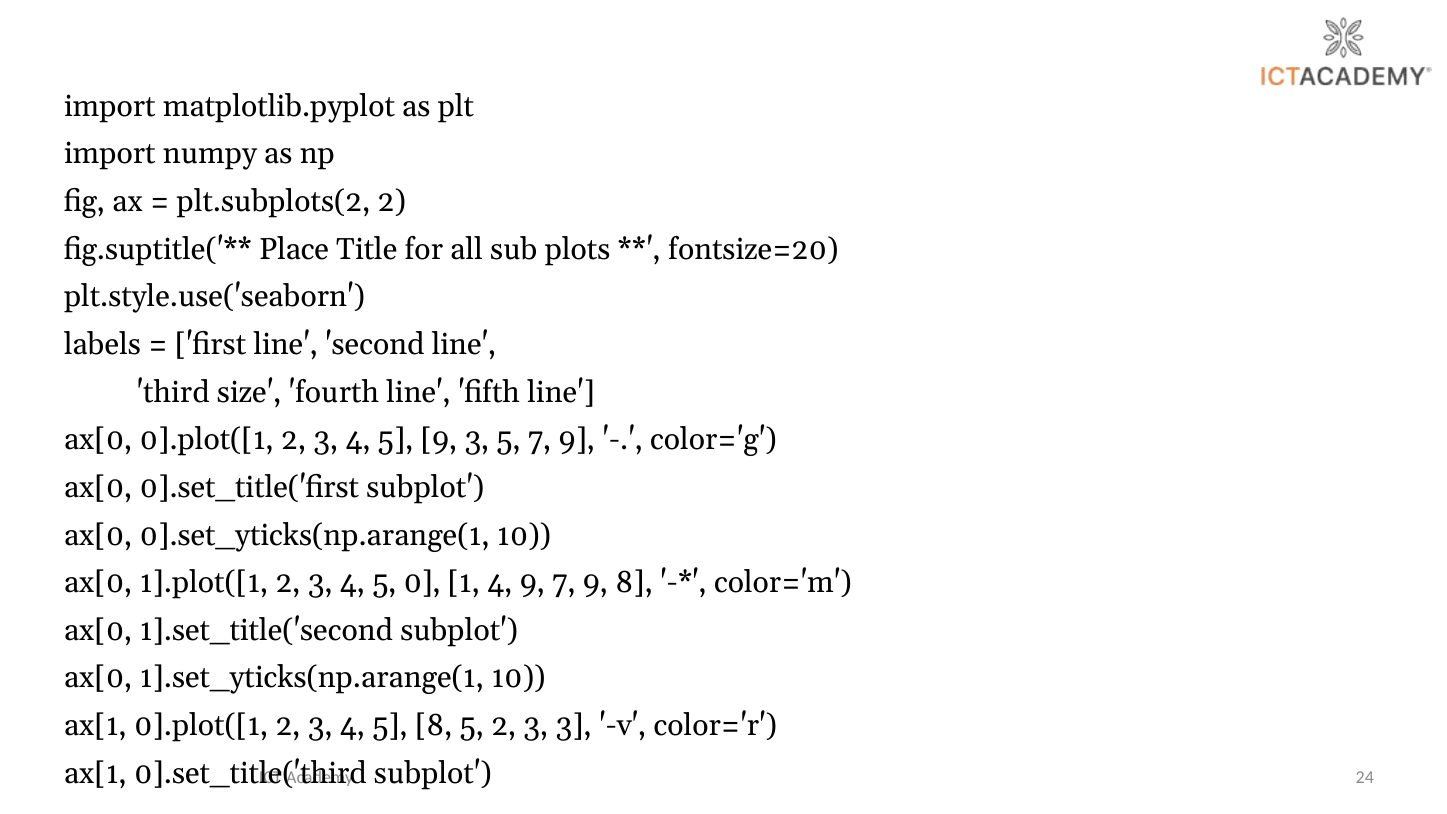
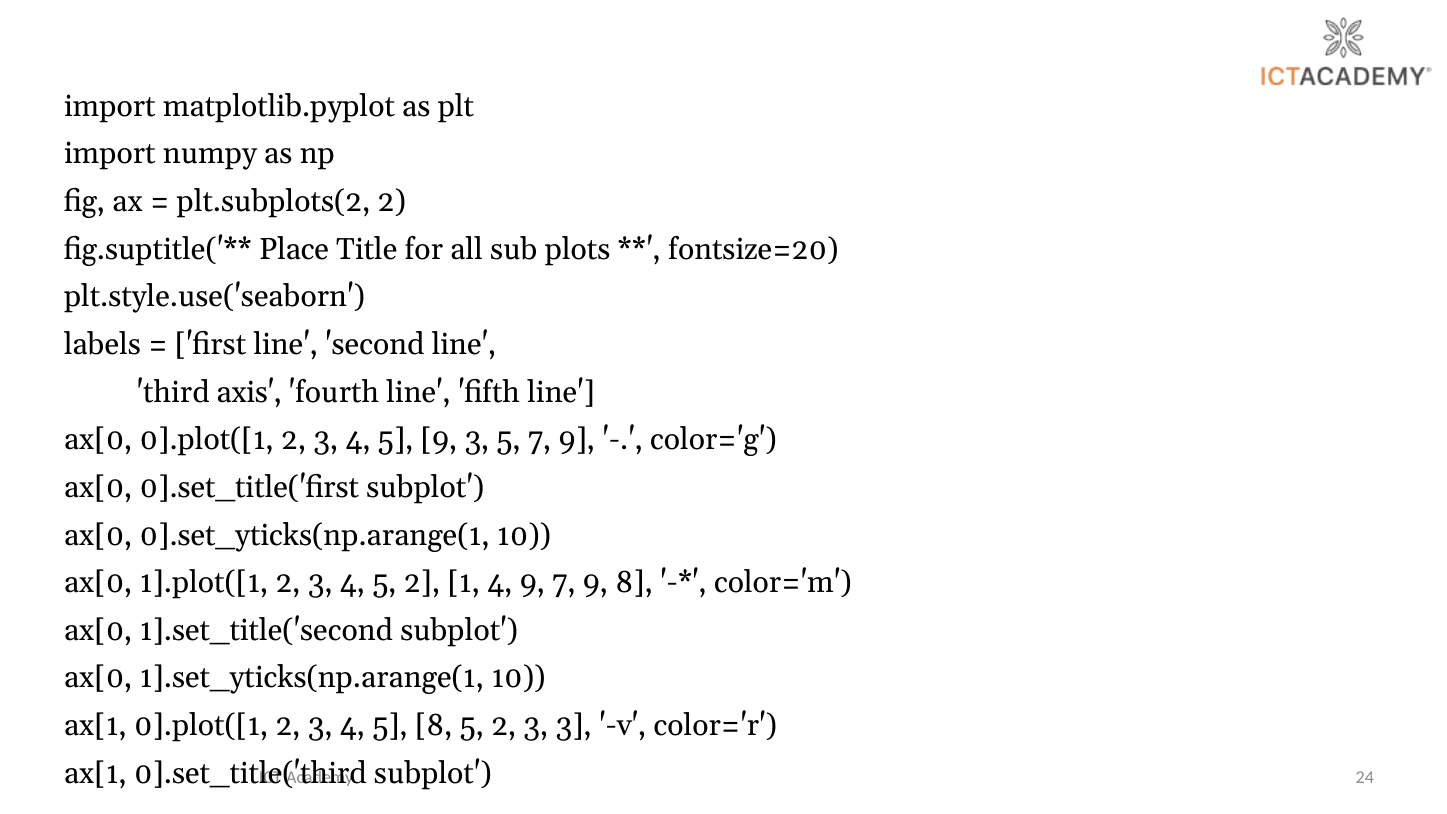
size: size -> axis
4 5 0: 0 -> 2
